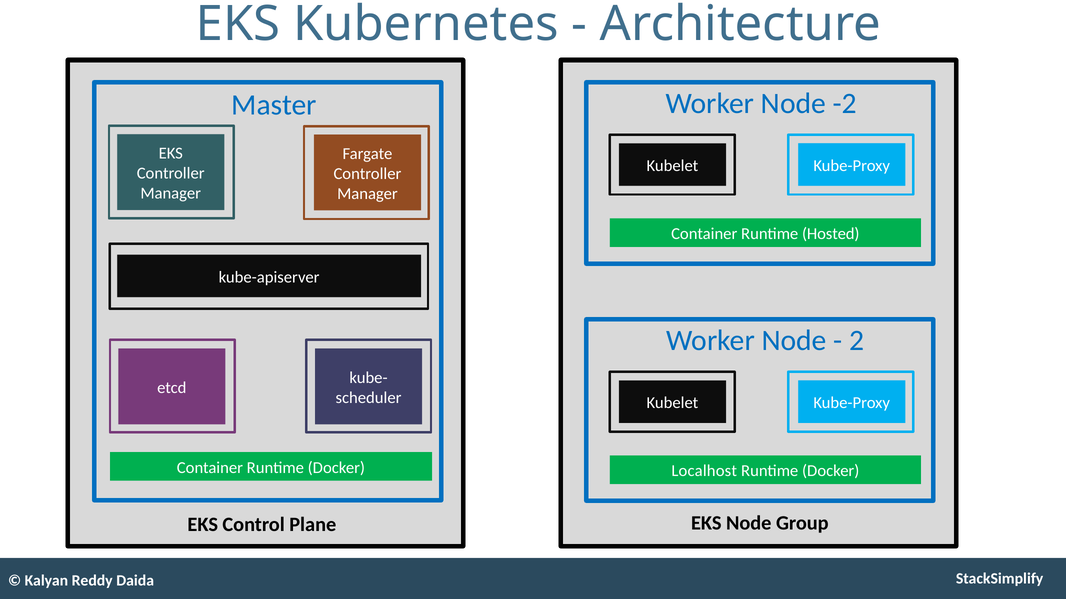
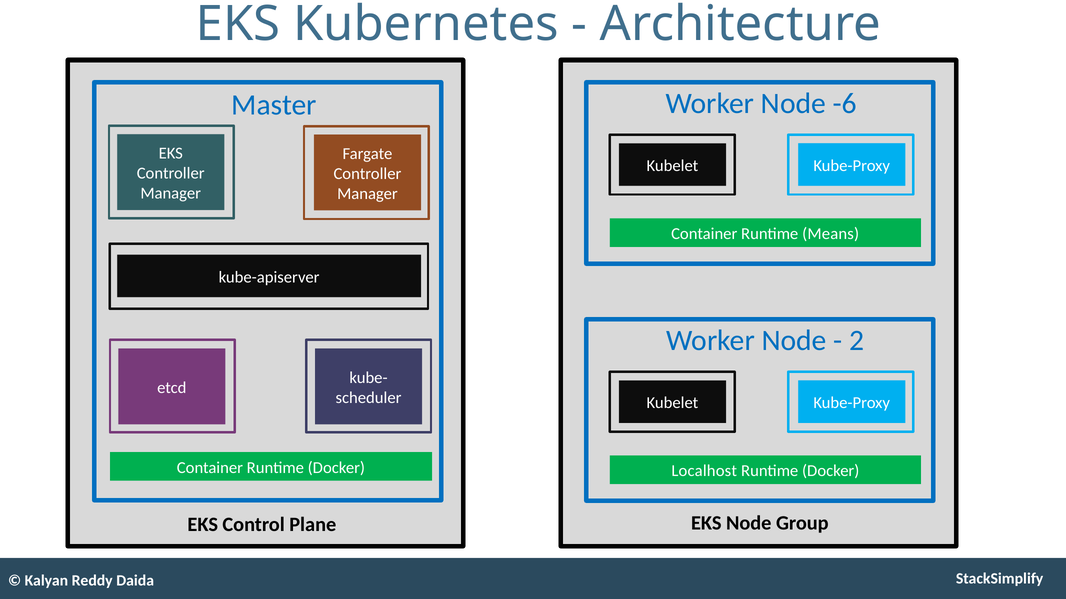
-2: -2 -> -6
Hosted: Hosted -> Means
